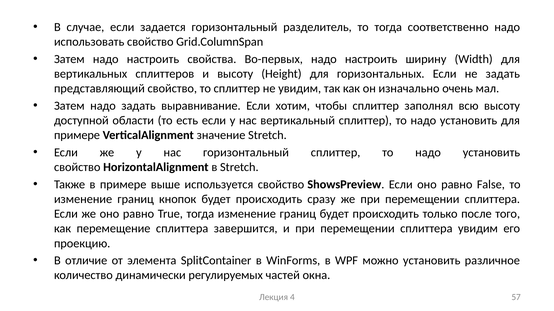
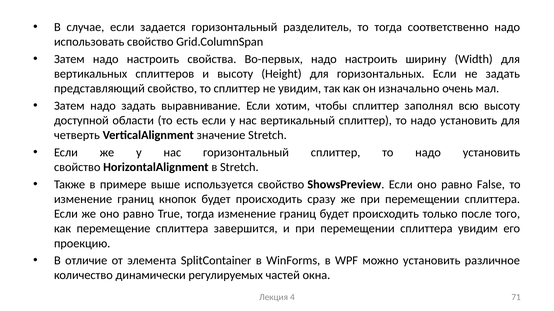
примере at (77, 136): примере -> четверть
57: 57 -> 71
